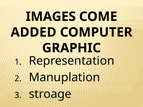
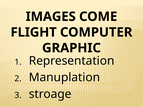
ADDED: ADDED -> FLIGHT
